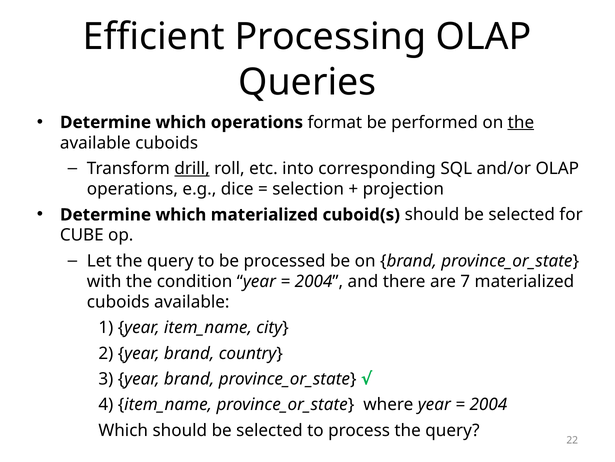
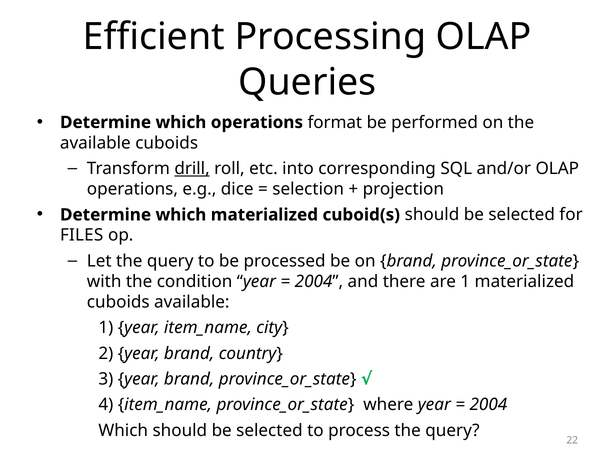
the at (521, 122) underline: present -> none
CUBE: CUBE -> FILES
are 7: 7 -> 1
